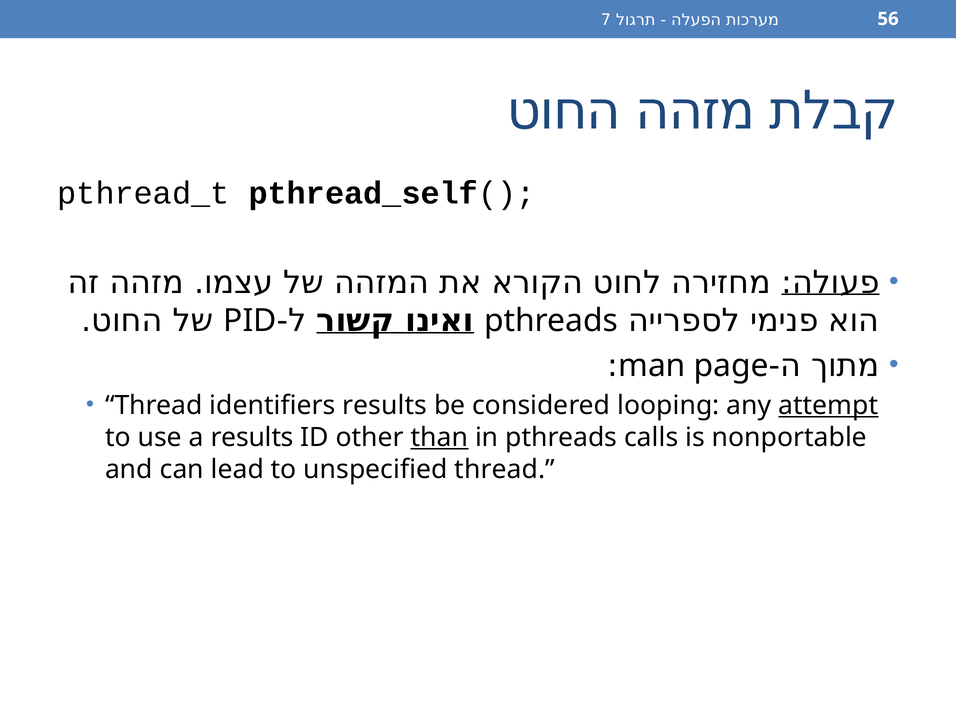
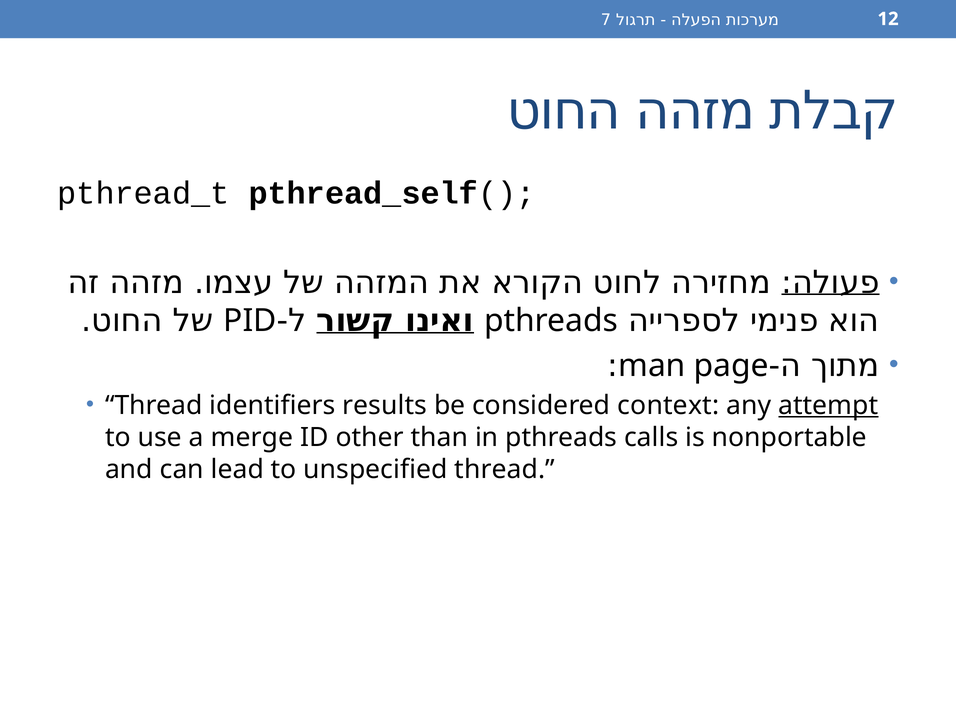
56: 56 -> 12
looping: looping -> context
a results: results -> merge
than underline: present -> none
